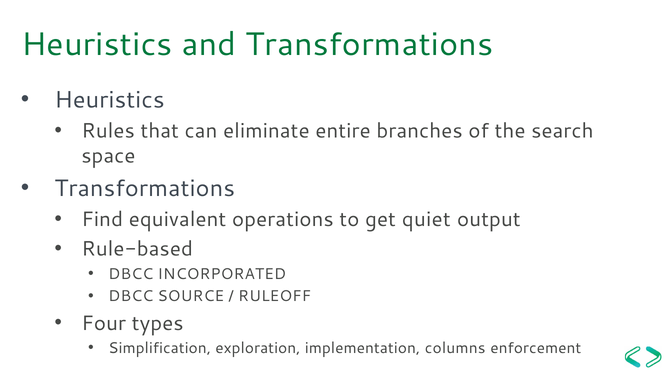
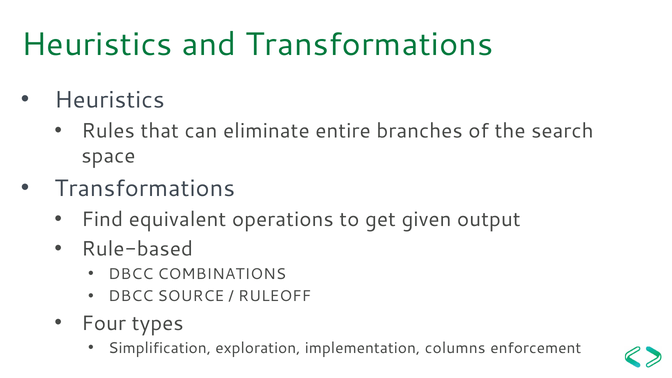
quiet: quiet -> given
INCORPORATED: INCORPORATED -> COMBINATIONS
